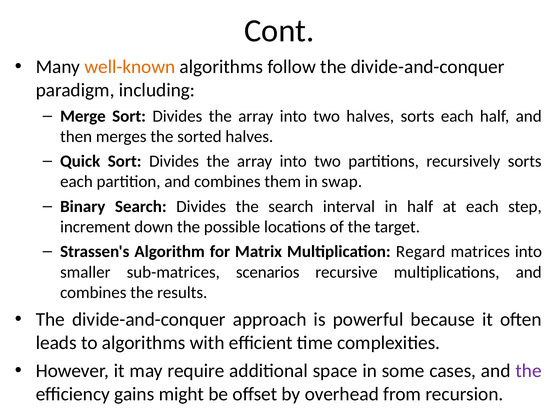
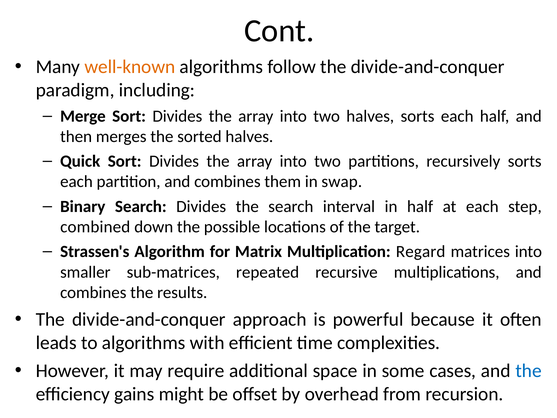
increment: increment -> combined
scenarios: scenarios -> repeated
the at (529, 371) colour: purple -> blue
